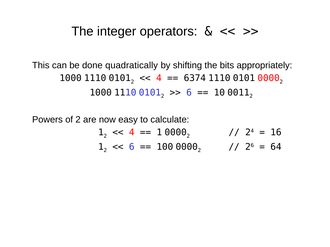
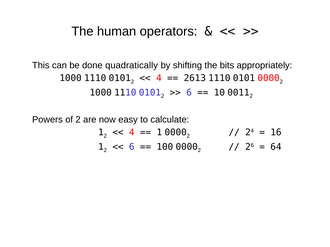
integer: integer -> human
6374: 6374 -> 2613
